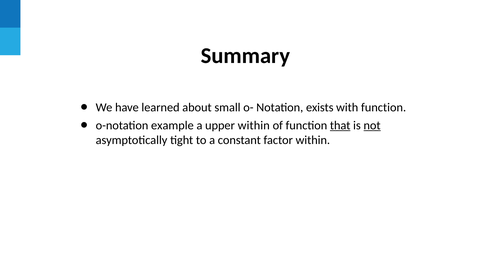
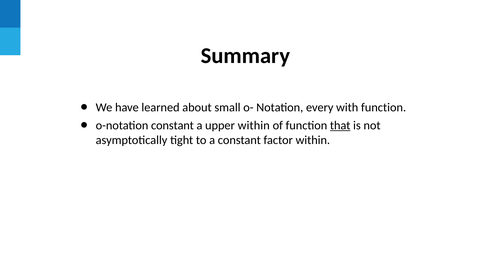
exists: exists -> every
o-notation example: example -> constant
not underline: present -> none
